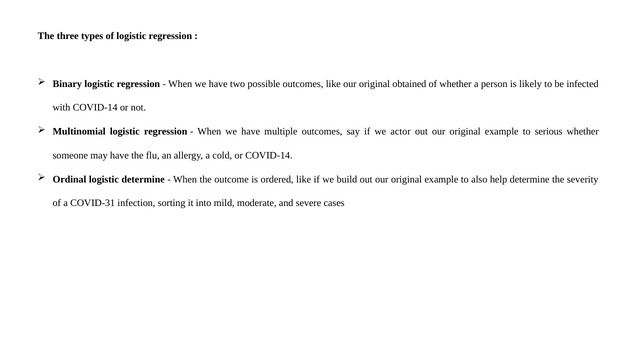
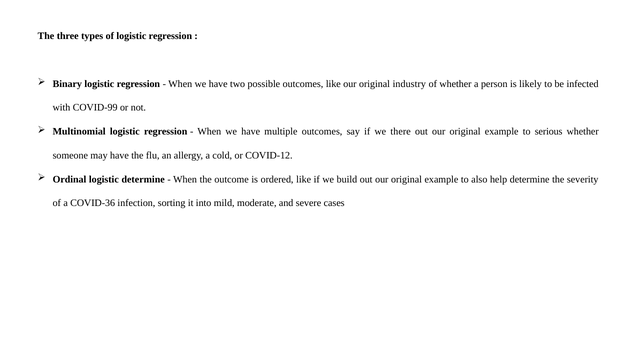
obtained: obtained -> industry
with COVID-14: COVID-14 -> COVID-99
actor: actor -> there
or COVID-14: COVID-14 -> COVID-12
COVID-31: COVID-31 -> COVID-36
